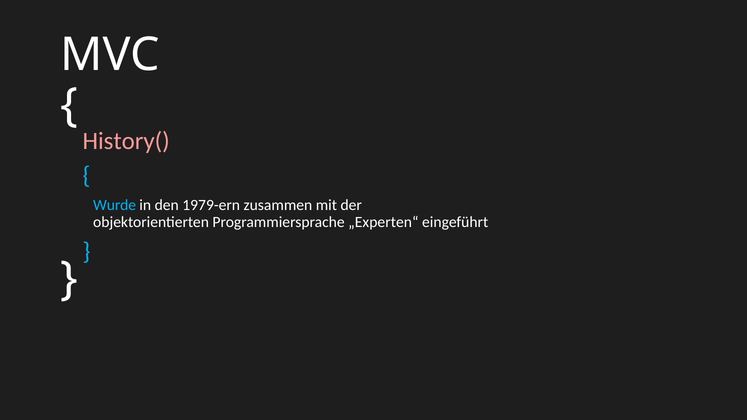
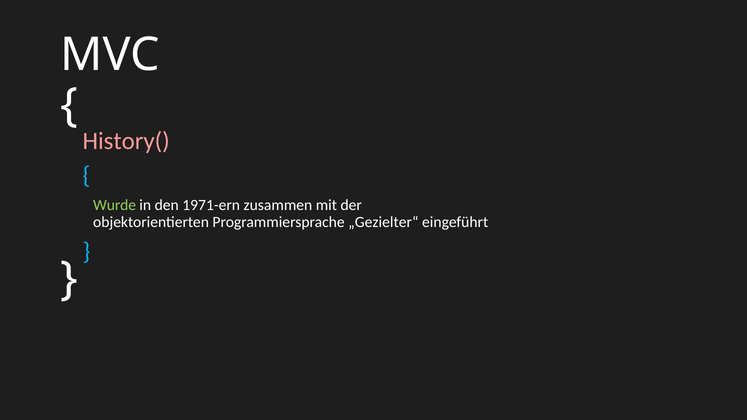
Wurde colour: light blue -> light green
1979-ern: 1979-ern -> 1971-ern
„Experten“: „Experten“ -> „Gezielter“
